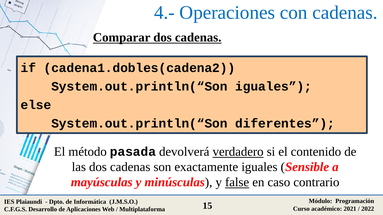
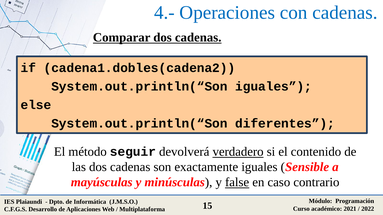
pasada: pasada -> seguir
